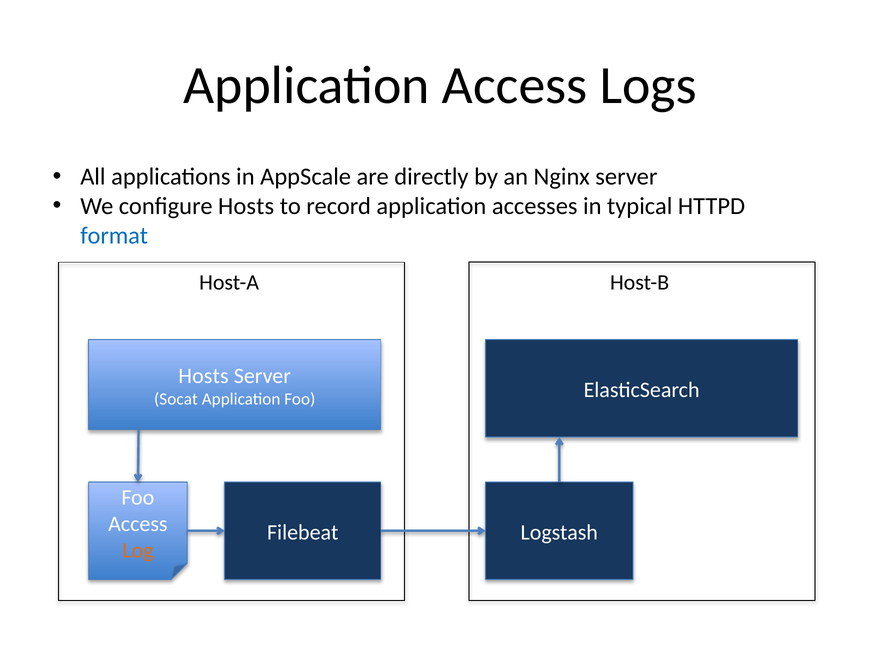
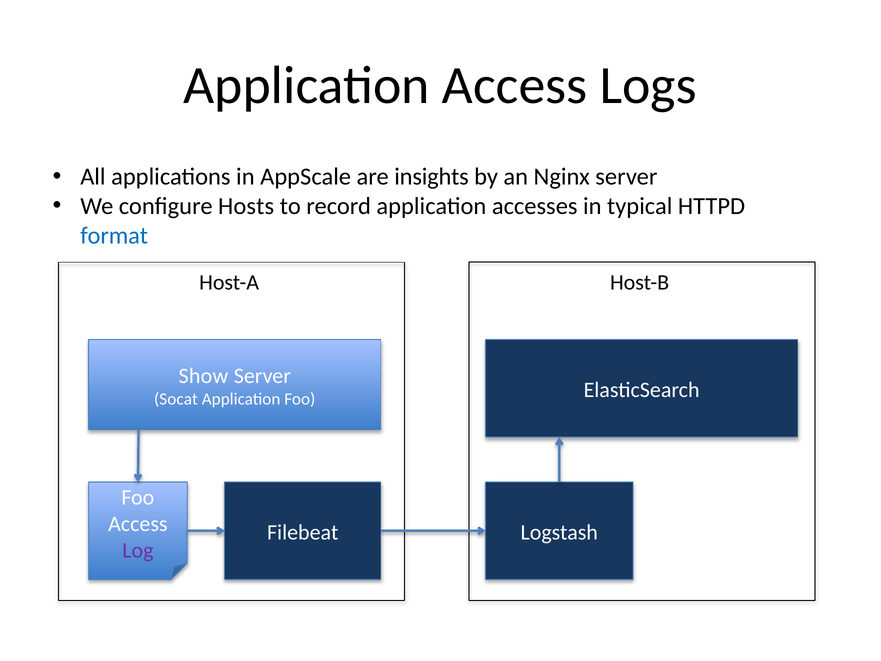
directly: directly -> insights
Hosts at (203, 376): Hosts -> Show
Log colour: orange -> purple
